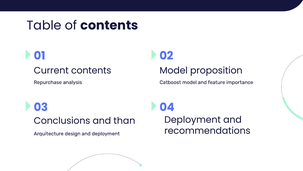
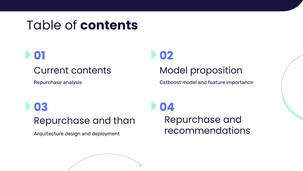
Deployment at (193, 119): Deployment -> Repurchase
Conclusions at (62, 120): Conclusions -> Repurchase
